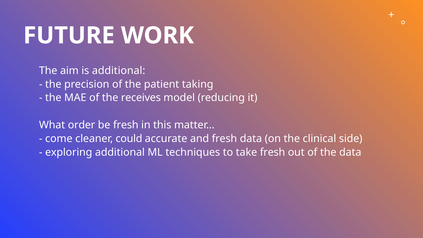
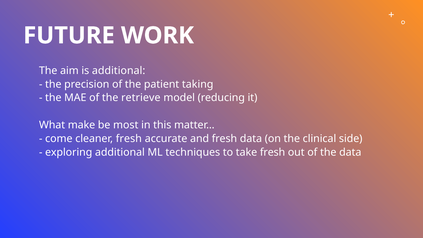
receives: receives -> retrieve
order: order -> make
be fresh: fresh -> most
cleaner could: could -> fresh
